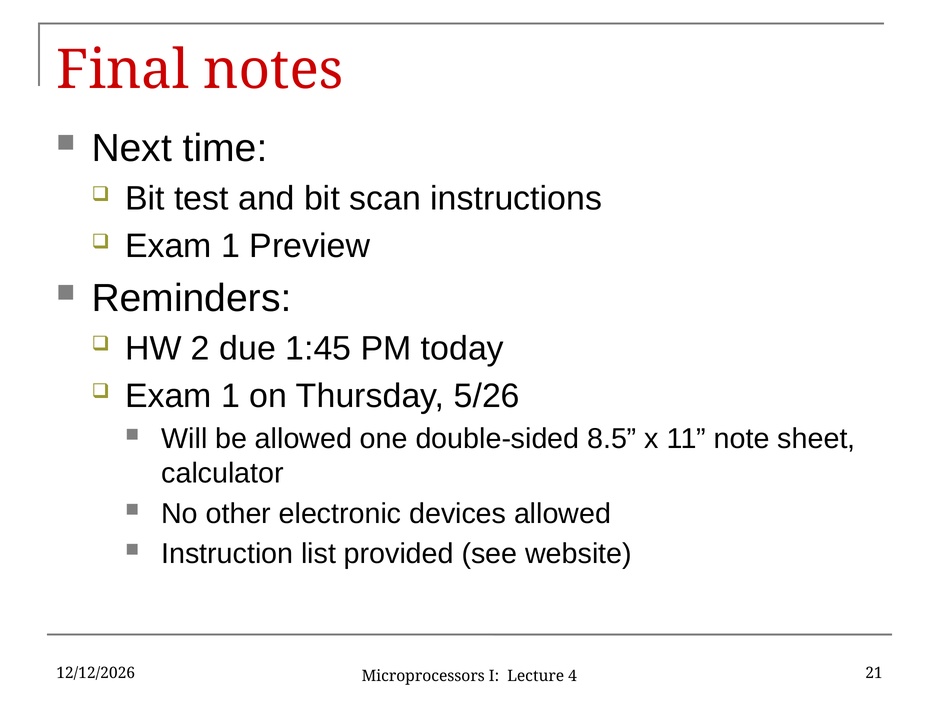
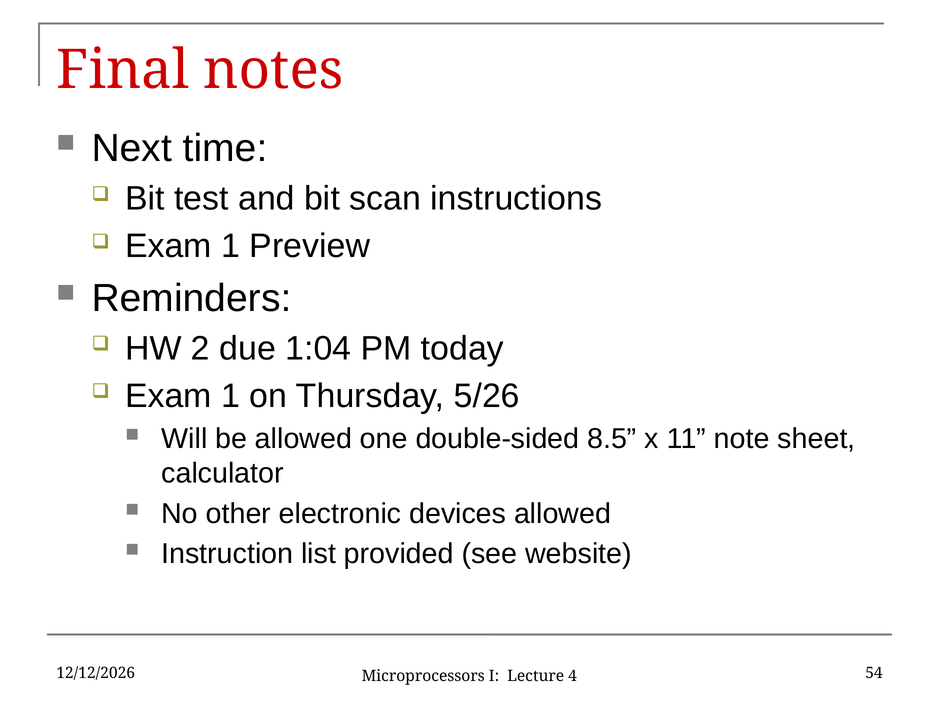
1:45: 1:45 -> 1:04
21: 21 -> 54
